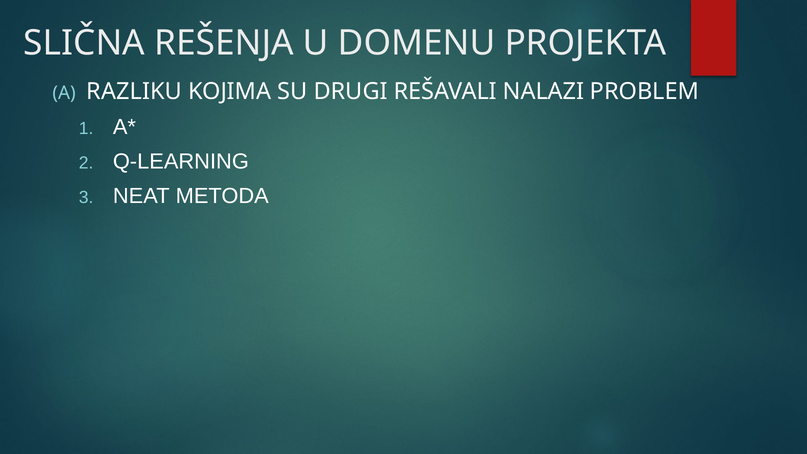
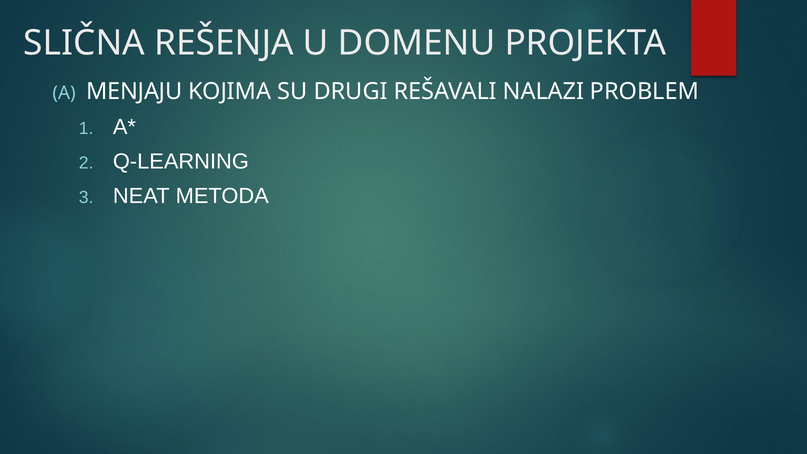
RAZLIKU: RAZLIKU -> MENJAJU
